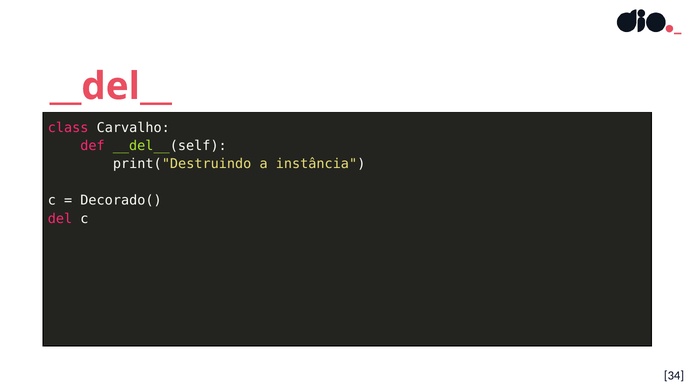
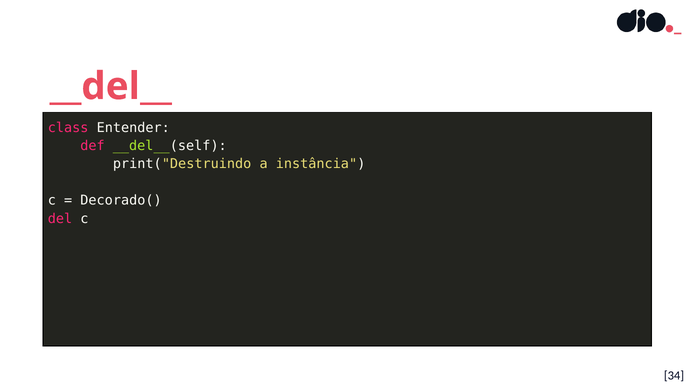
Carvalho: Carvalho -> Entender
